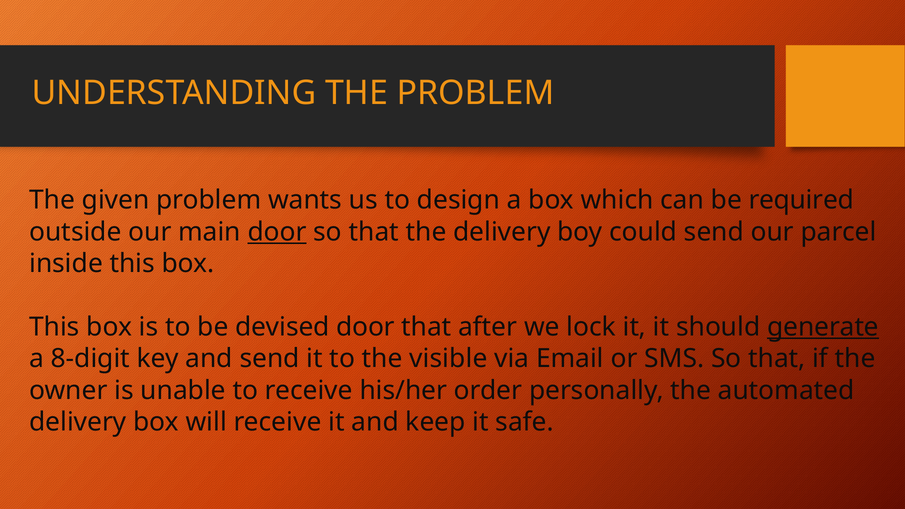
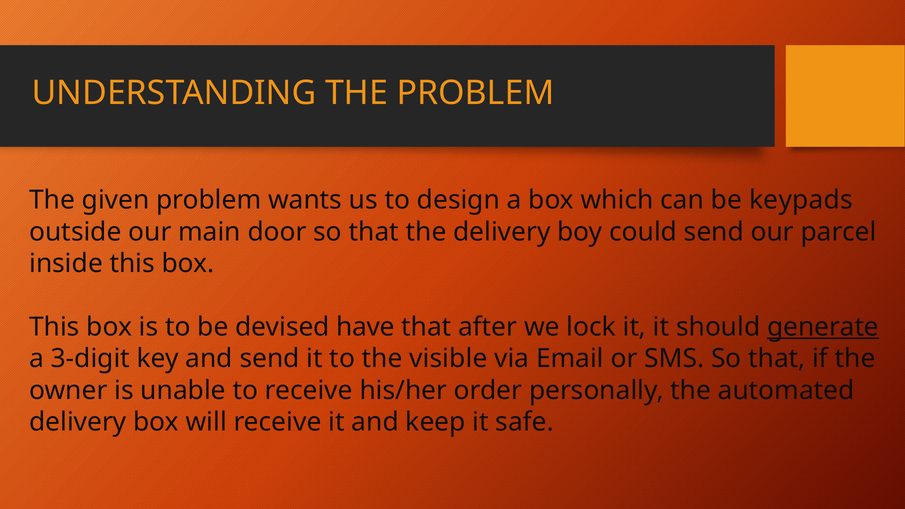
required: required -> keypads
door at (277, 232) underline: present -> none
devised door: door -> have
8-digit: 8-digit -> 3-digit
